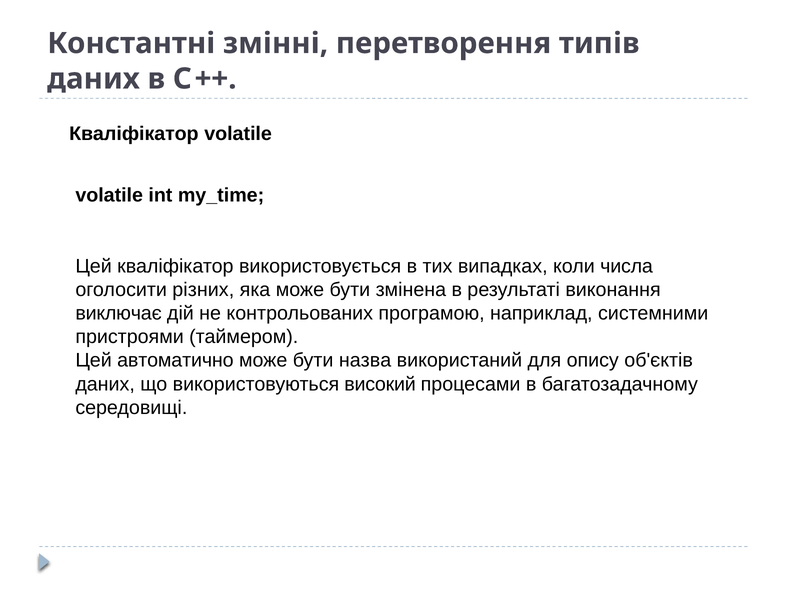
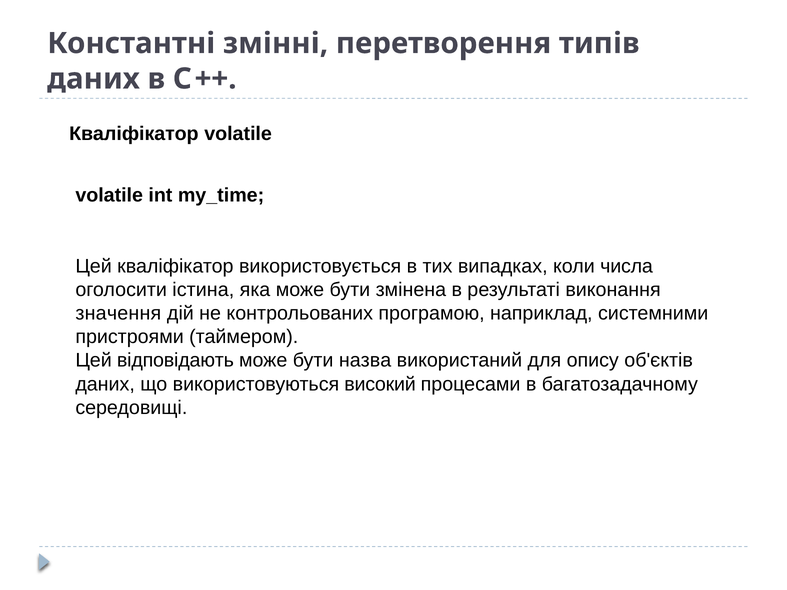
різних: різних -> істина
виключає: виключає -> значення
автоматично: автоматично -> відповідають
